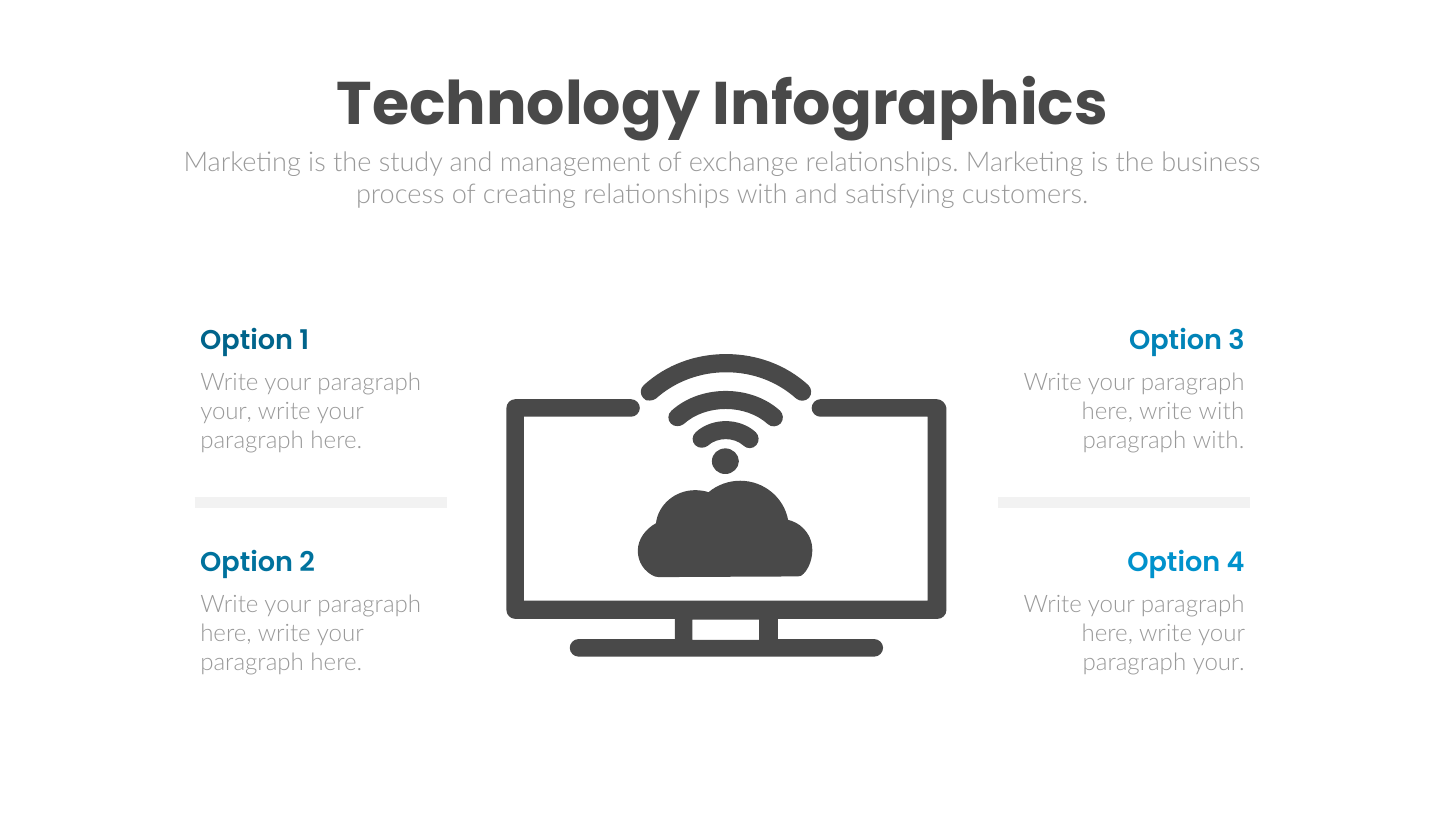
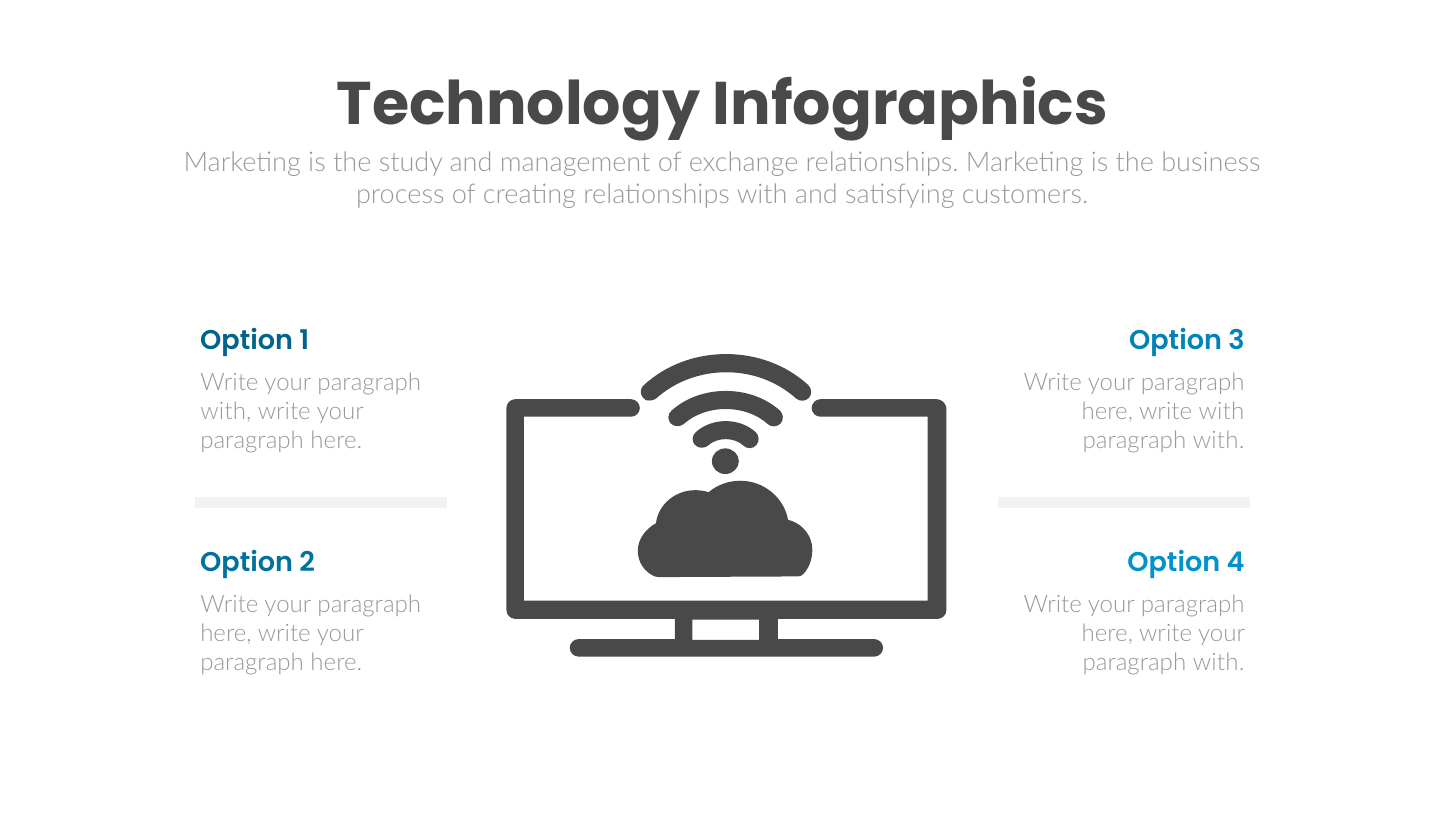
your at (226, 411): your -> with
your at (1219, 662): your -> with
